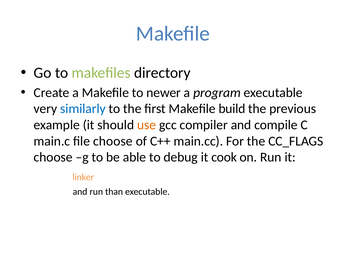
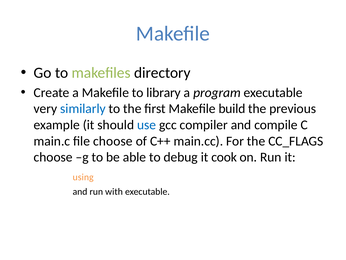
newer: newer -> library
use colour: orange -> blue
linker: linker -> using
than: than -> with
